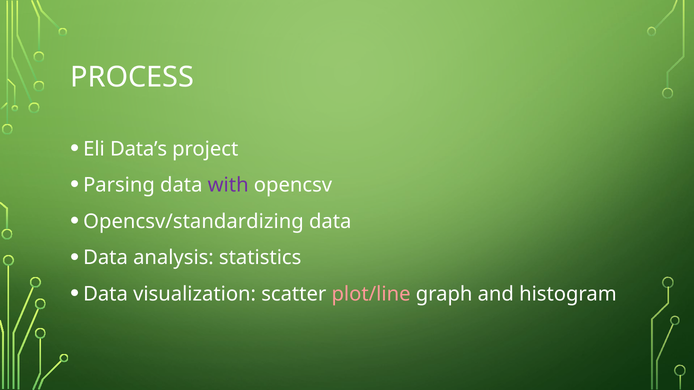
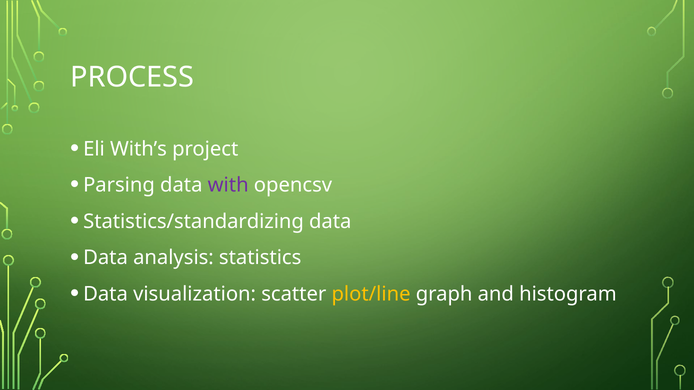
Data’s: Data’s -> With’s
Opencsv/standardizing: Opencsv/standardizing -> Statistics/standardizing
plot/line colour: pink -> yellow
